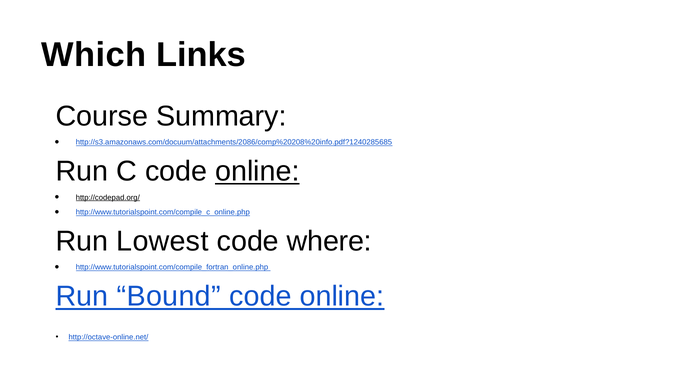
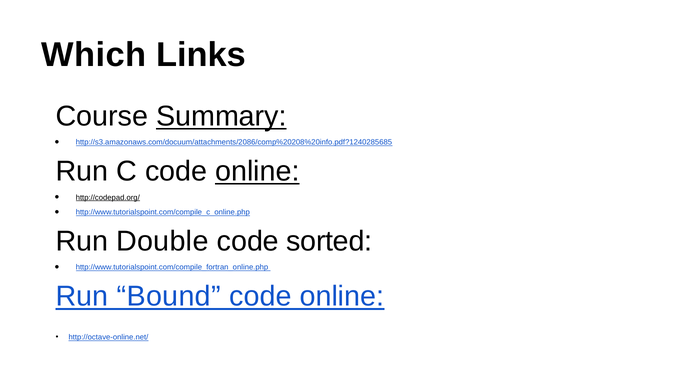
Summary underline: none -> present
Lowest: Lowest -> Double
where: where -> sorted
